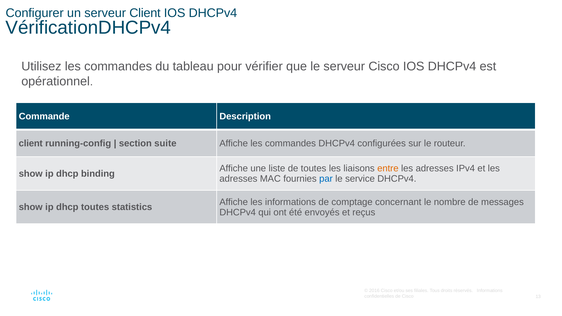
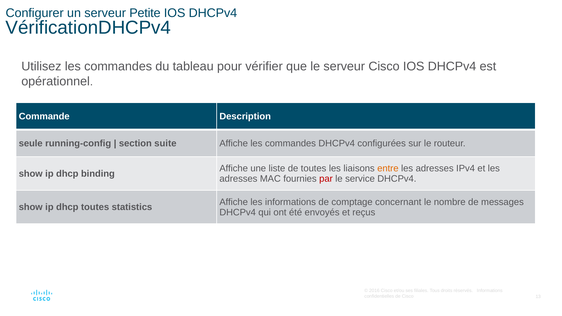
serveur Client: Client -> Petite
client at (31, 143): client -> seule
par colour: blue -> red
